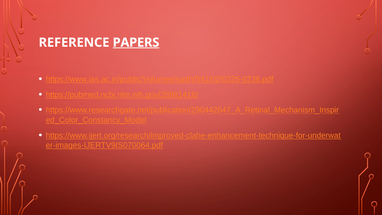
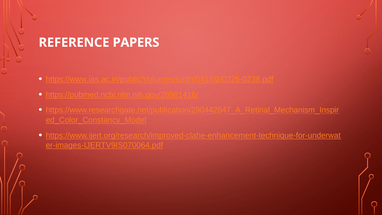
PAPERS underline: present -> none
